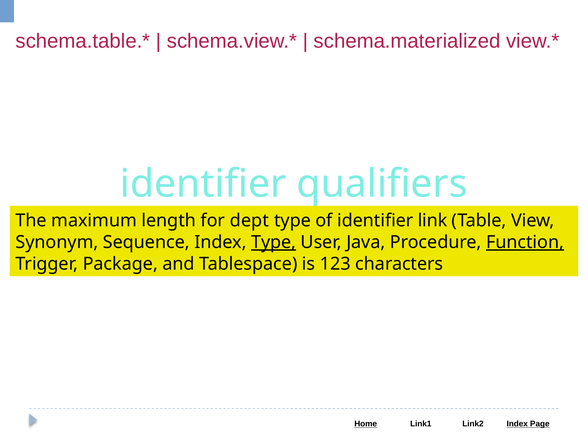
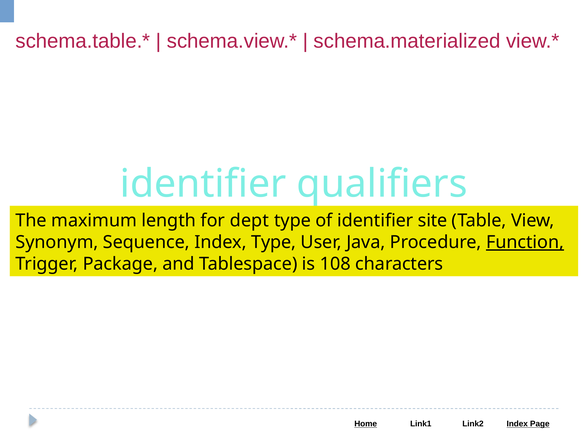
link: link -> site
Type at (274, 242) underline: present -> none
123: 123 -> 108
